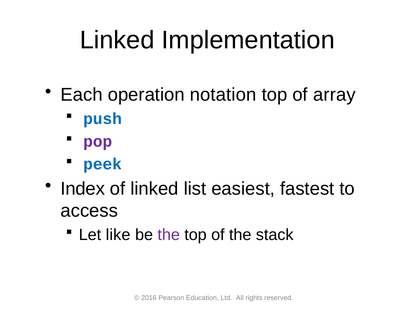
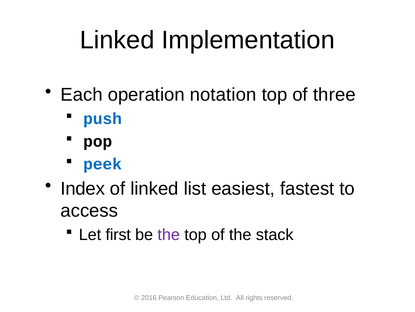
array: array -> three
pop colour: purple -> black
like: like -> first
